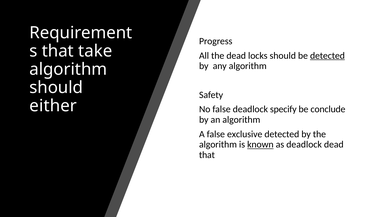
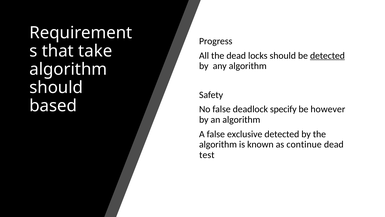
either: either -> based
conclude: conclude -> however
known underline: present -> none
as deadlock: deadlock -> continue
that at (207, 155): that -> test
